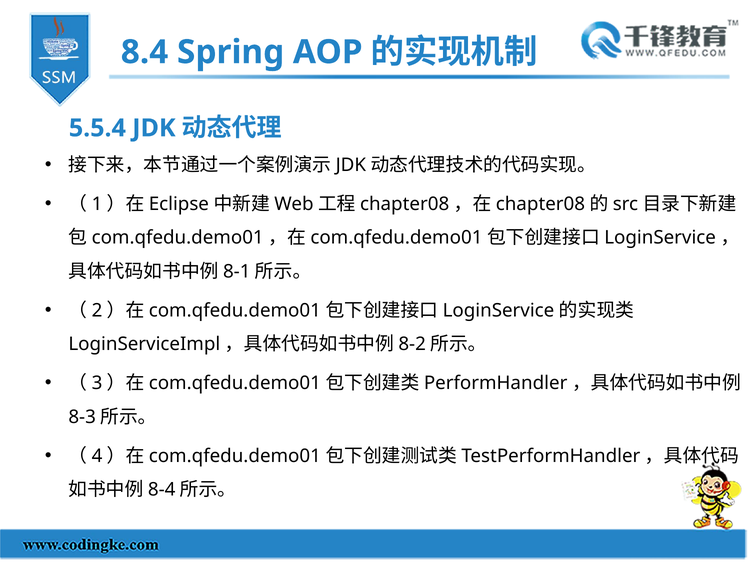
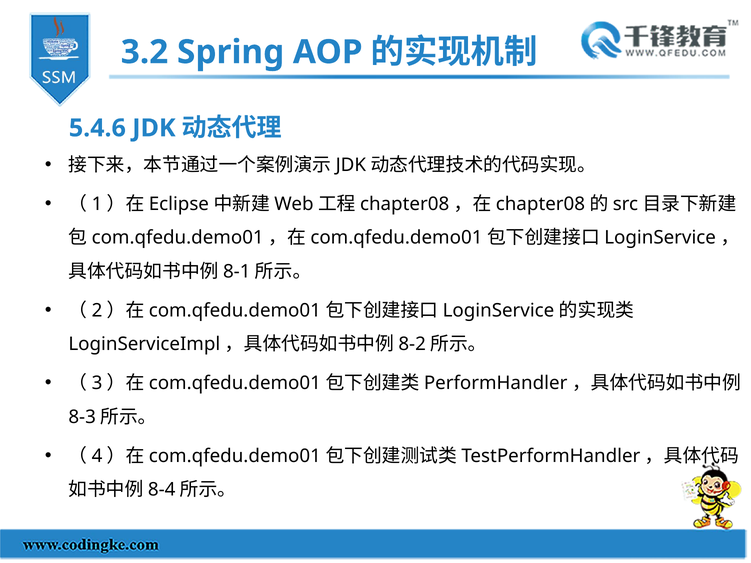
8.4: 8.4 -> 3.2
5.5.4: 5.5.4 -> 5.4.6
